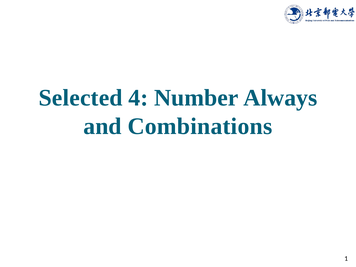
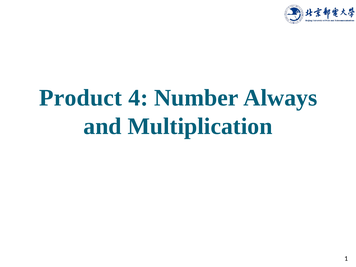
Selected: Selected -> Product
Combinations: Combinations -> Multiplication
